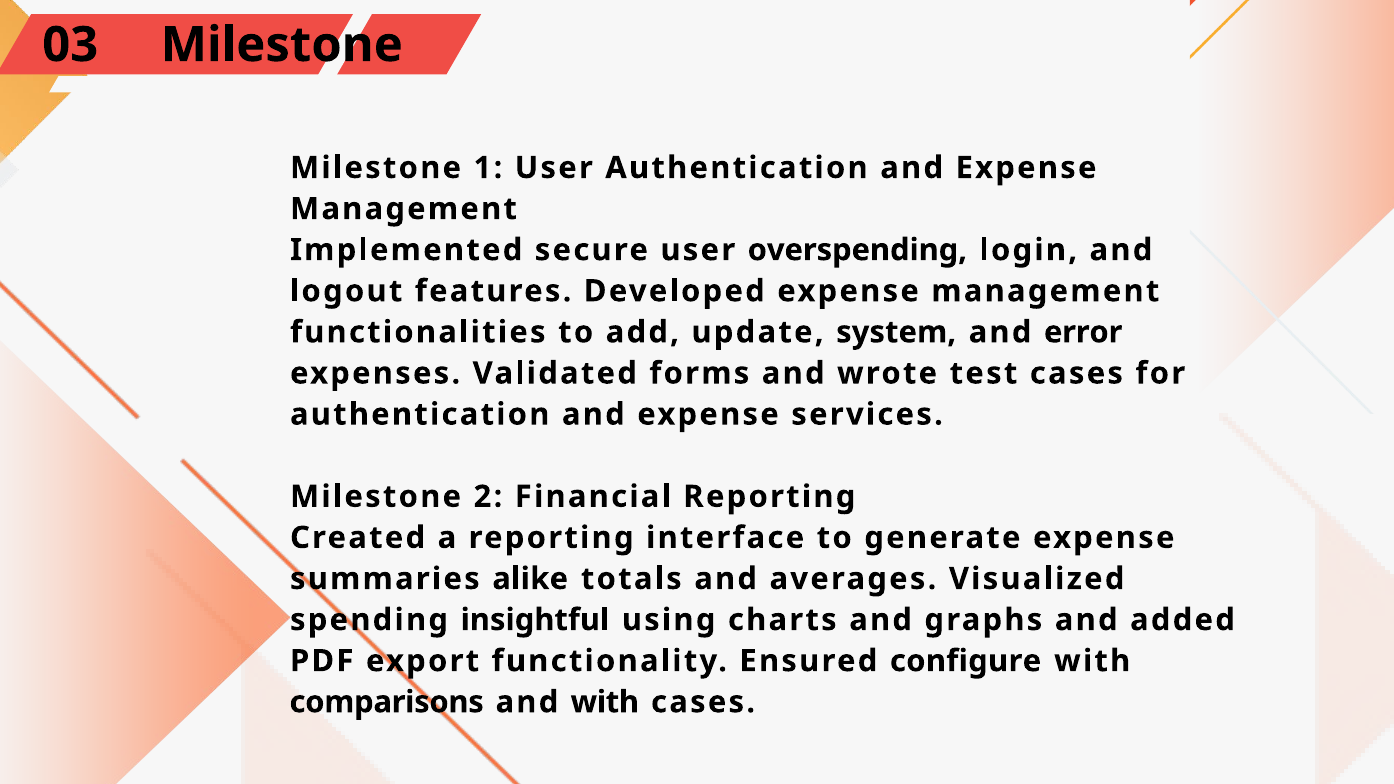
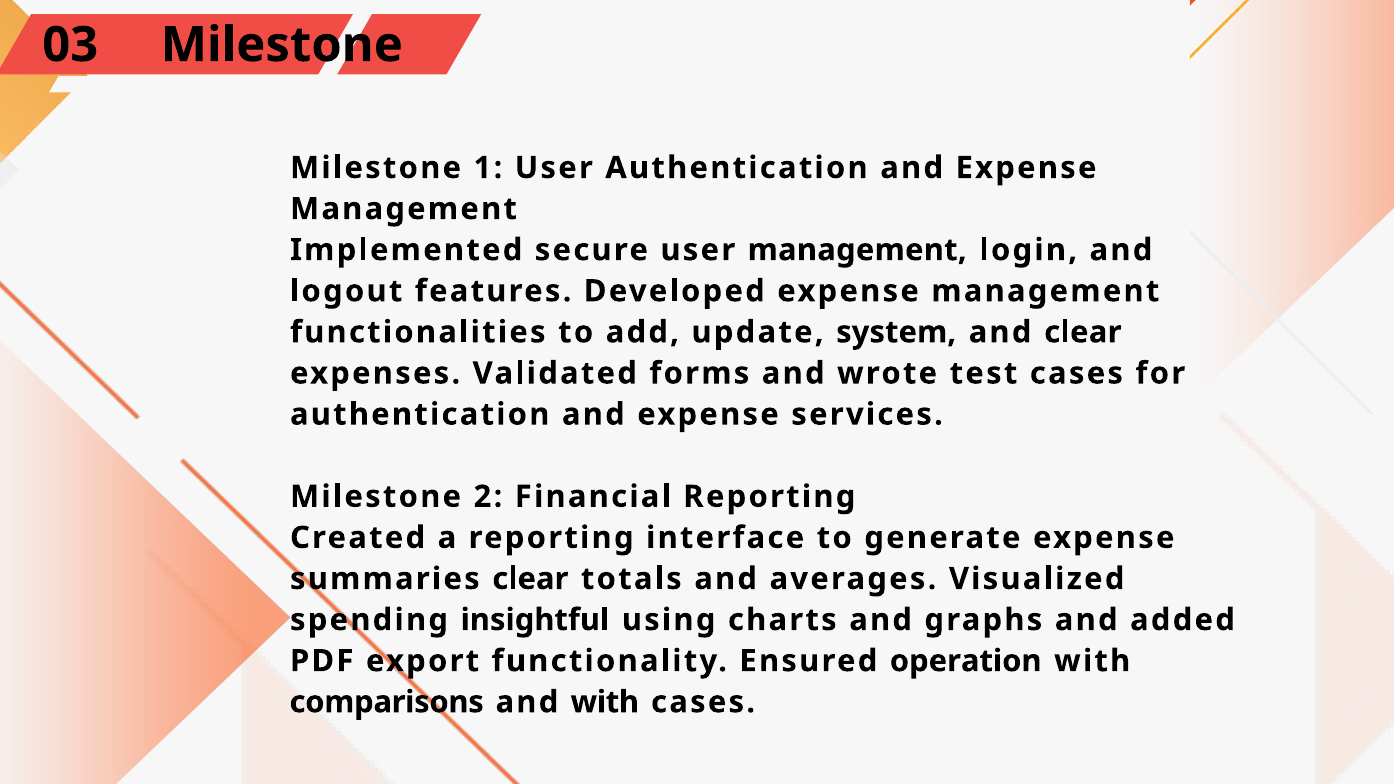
user overspending: overspending -> management
and error: error -> clear
summaries alike: alike -> clear
configure: configure -> operation
